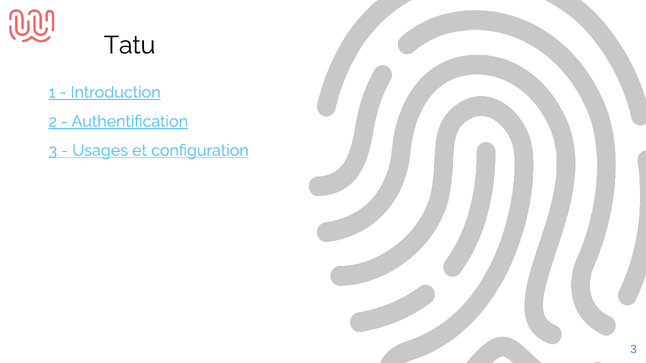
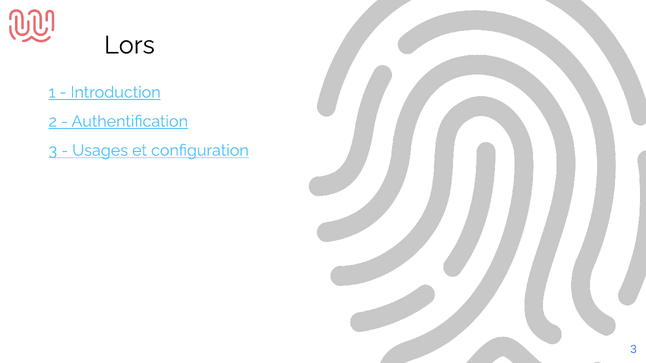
Tatu: Tatu -> Lors
